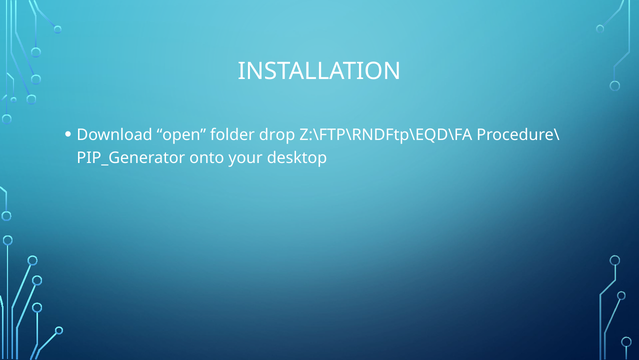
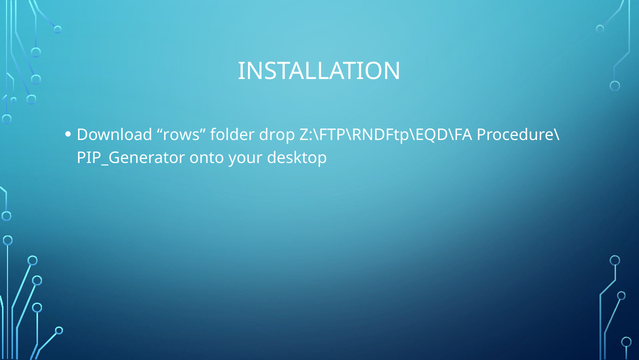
open: open -> rows
